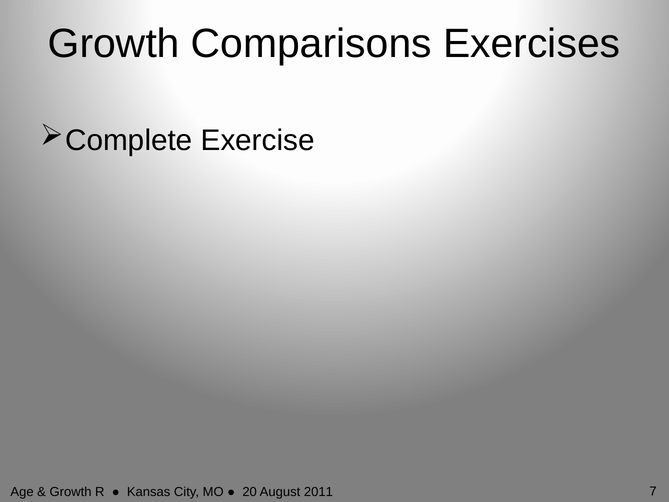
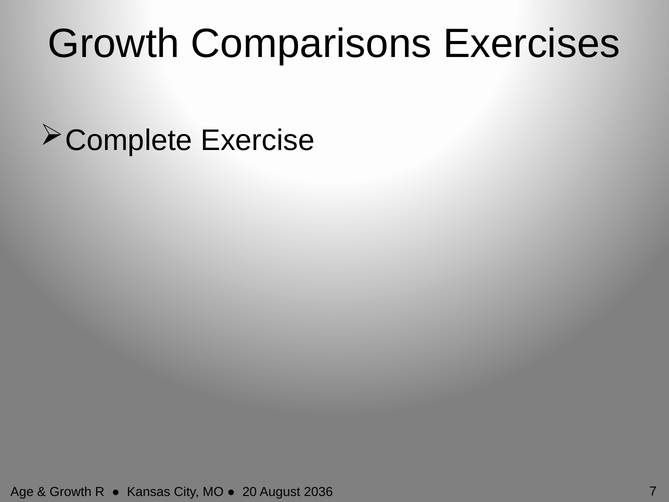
2011: 2011 -> 2036
